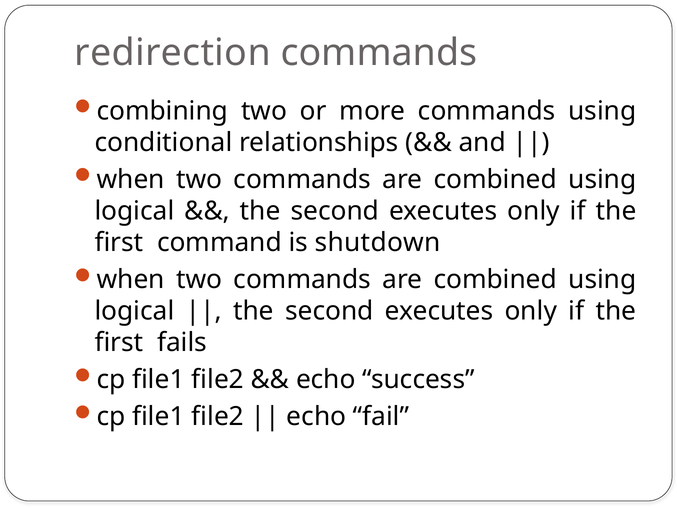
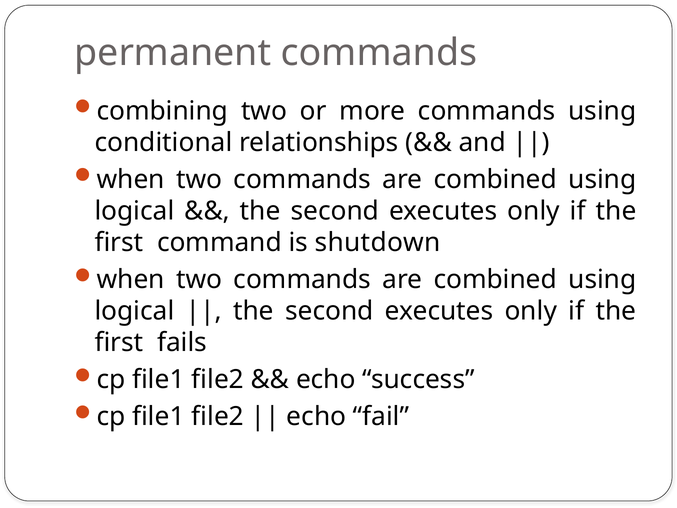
redirection: redirection -> permanent
